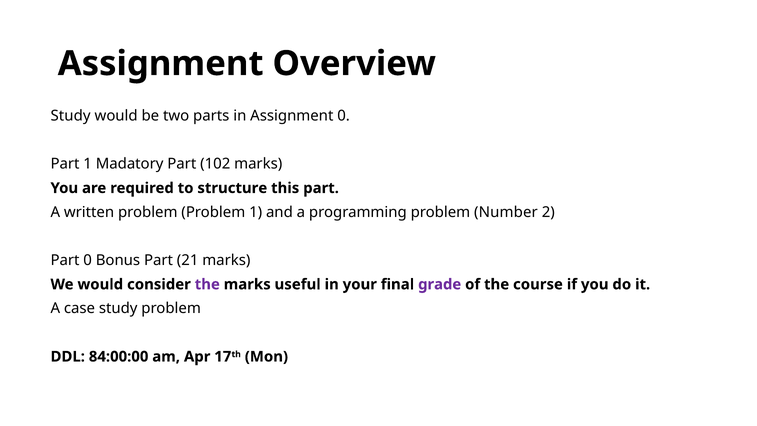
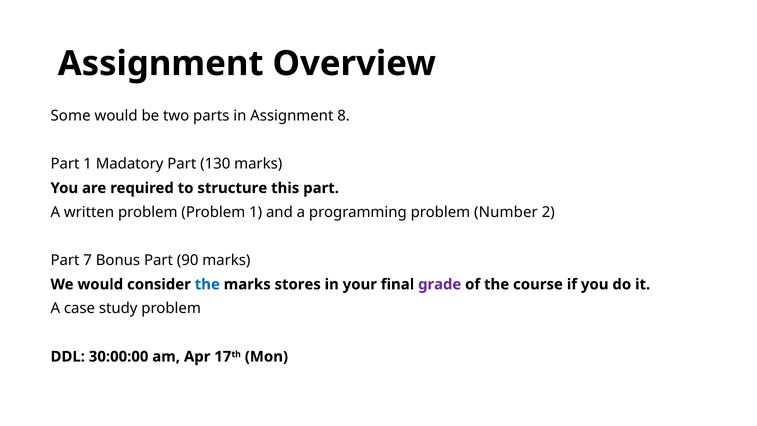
Study at (71, 116): Study -> Some
Assignment 0: 0 -> 8
102: 102 -> 130
Part 0: 0 -> 7
21: 21 -> 90
the at (207, 284) colour: purple -> blue
useful: useful -> stores
84:00:00: 84:00:00 -> 30:00:00
